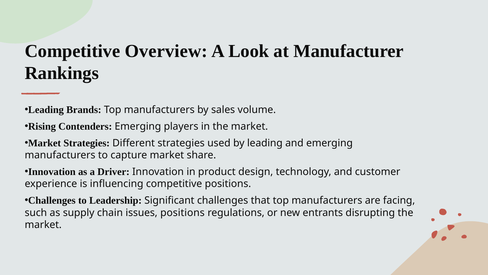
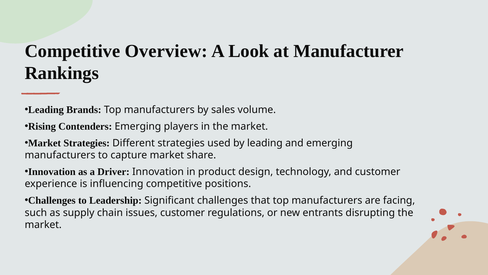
issues positions: positions -> customer
